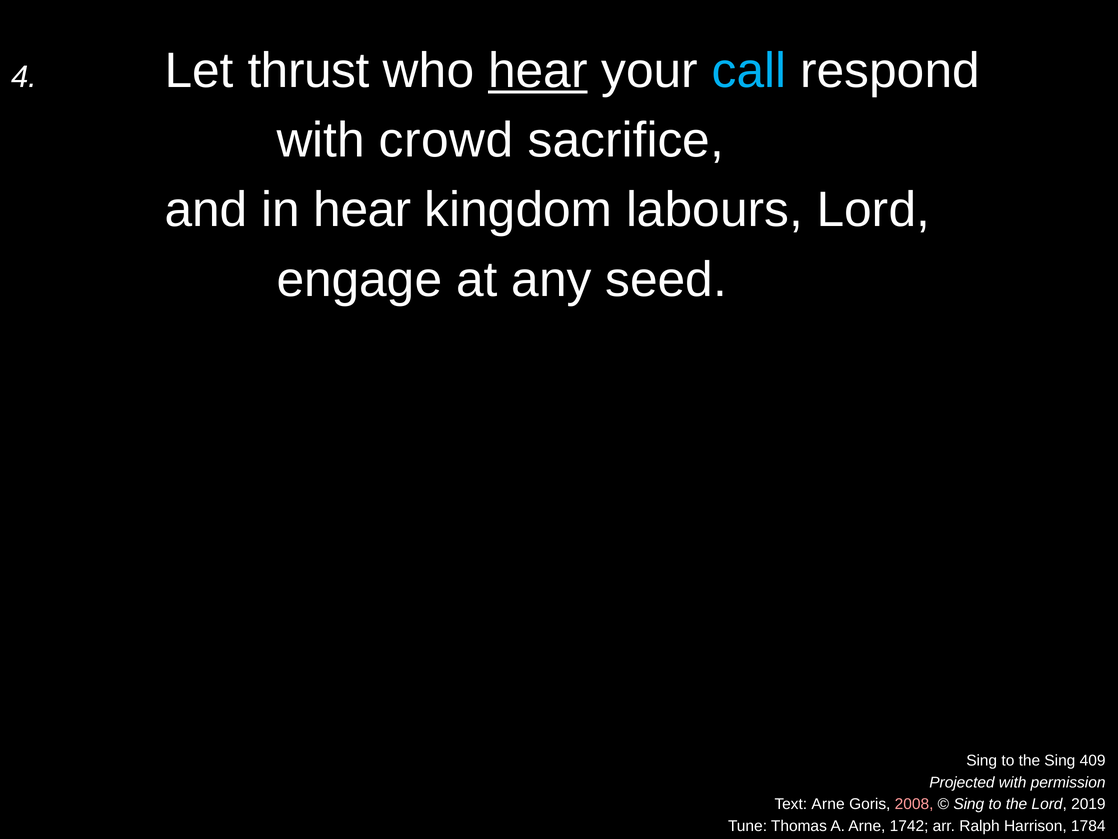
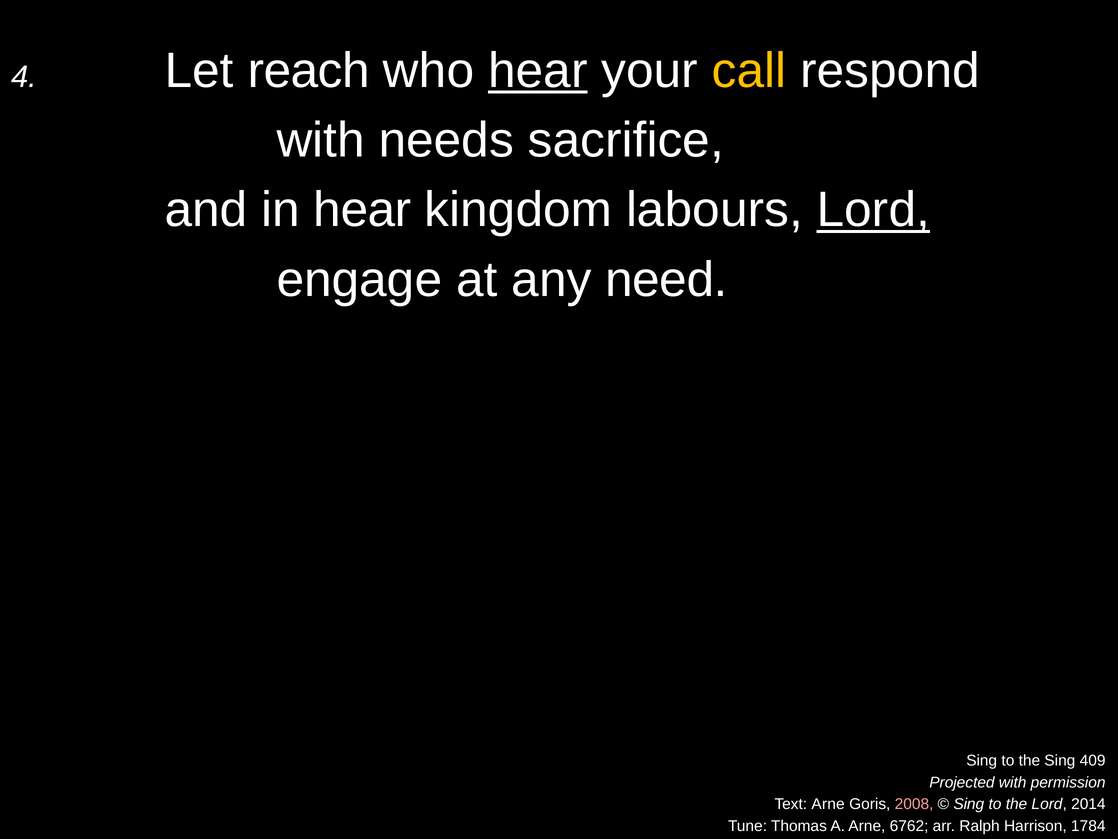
thrust: thrust -> reach
call colour: light blue -> yellow
crowd: crowd -> needs
Lord at (873, 210) underline: none -> present
seed: seed -> need
2019: 2019 -> 2014
1742: 1742 -> 6762
